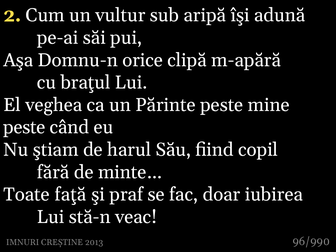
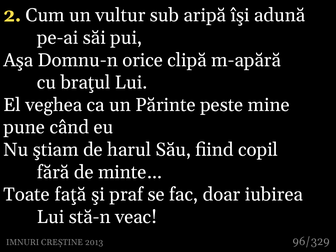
peste at (24, 127): peste -> pune
96/990: 96/990 -> 96/329
